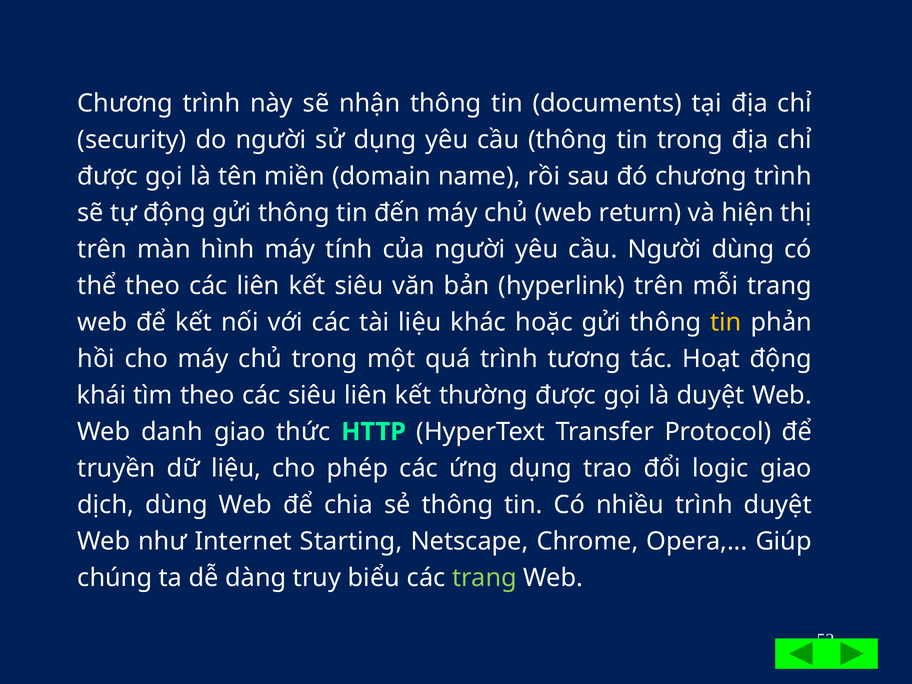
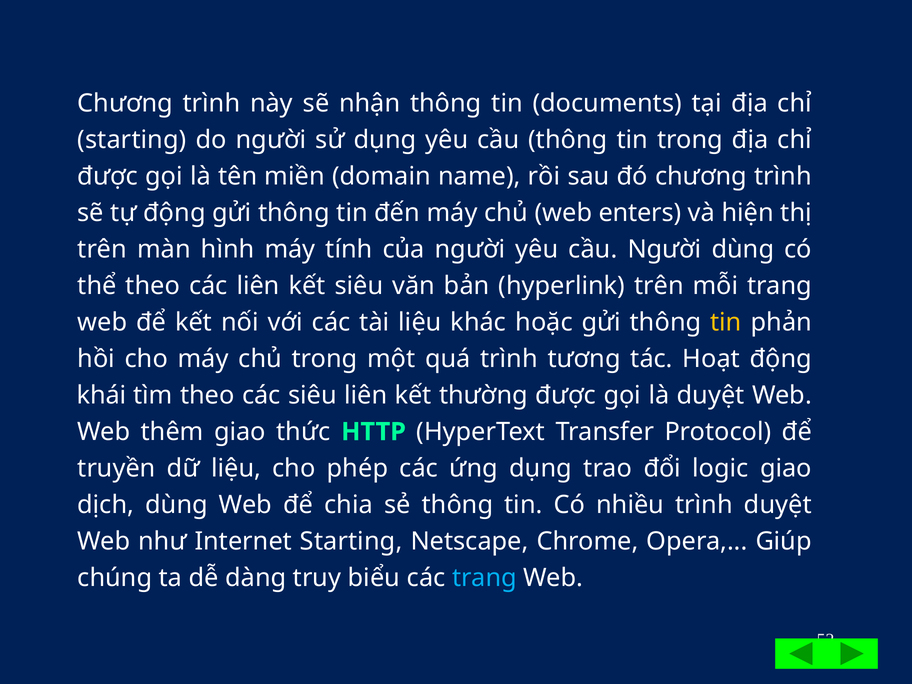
security at (132, 140): security -> starting
return: return -> enters
danh: danh -> thêm
trang at (484, 578) colour: light green -> light blue
